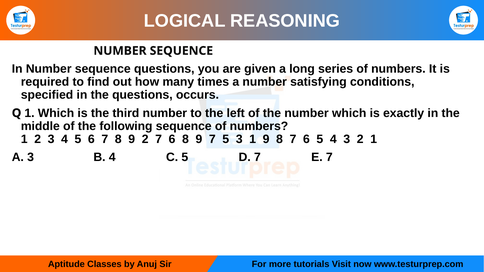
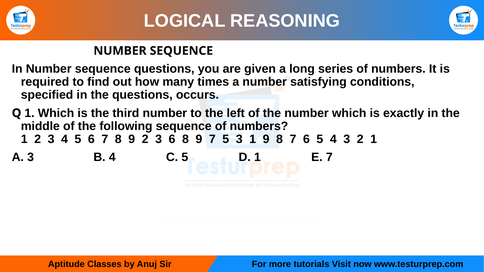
9 2 7: 7 -> 3
D 7: 7 -> 1
